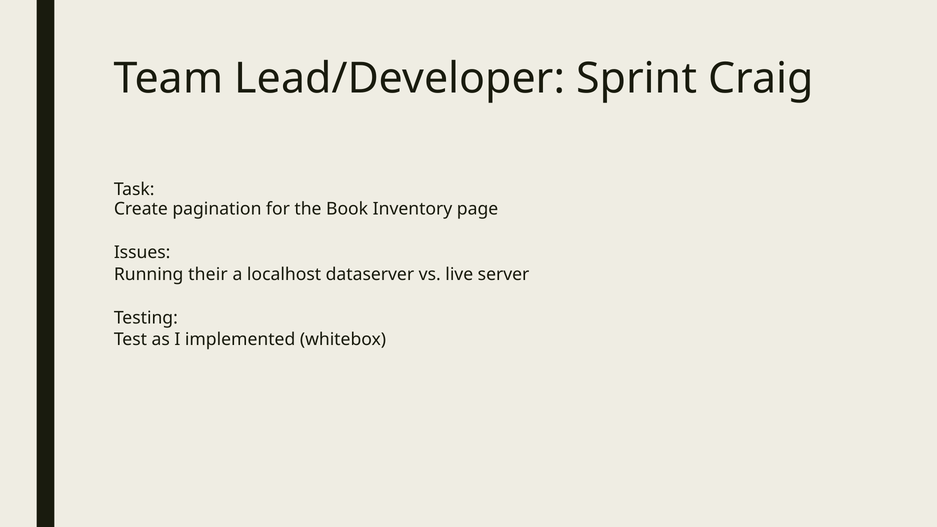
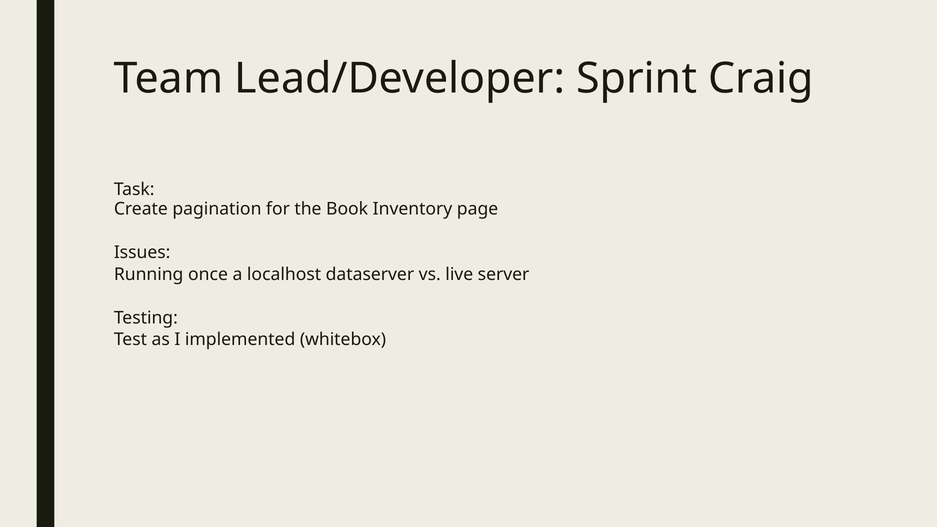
their: their -> once
